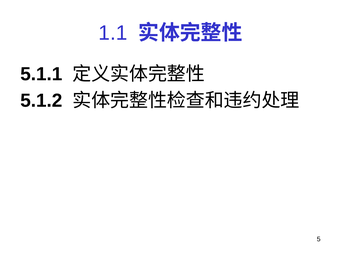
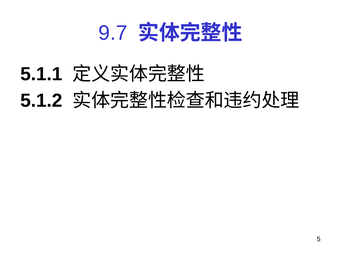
1.1: 1.1 -> 9.7
